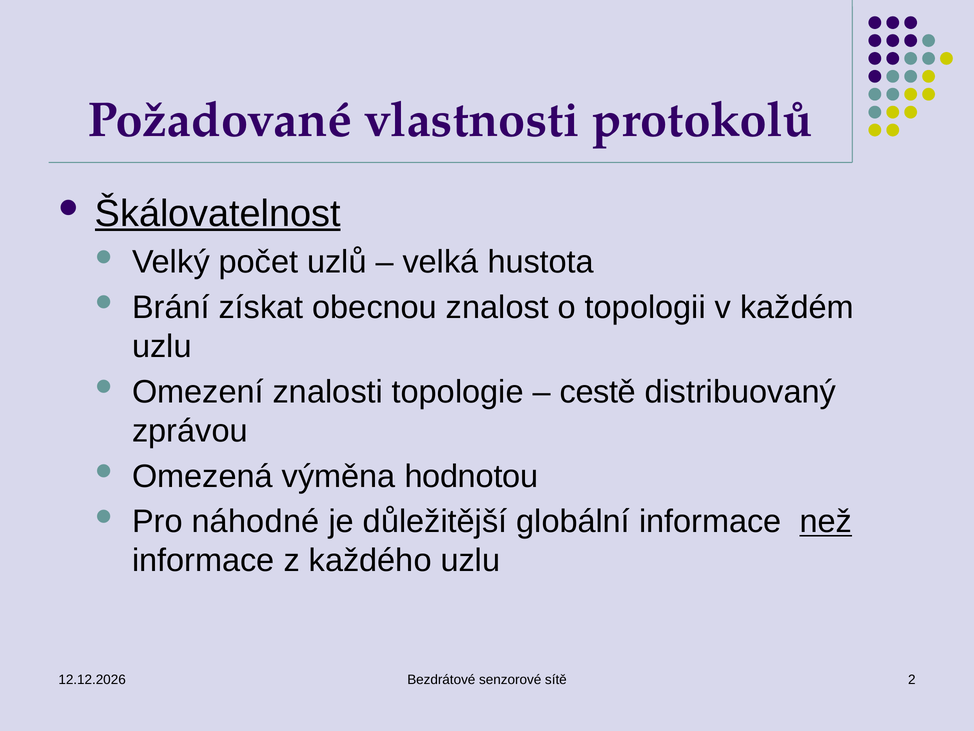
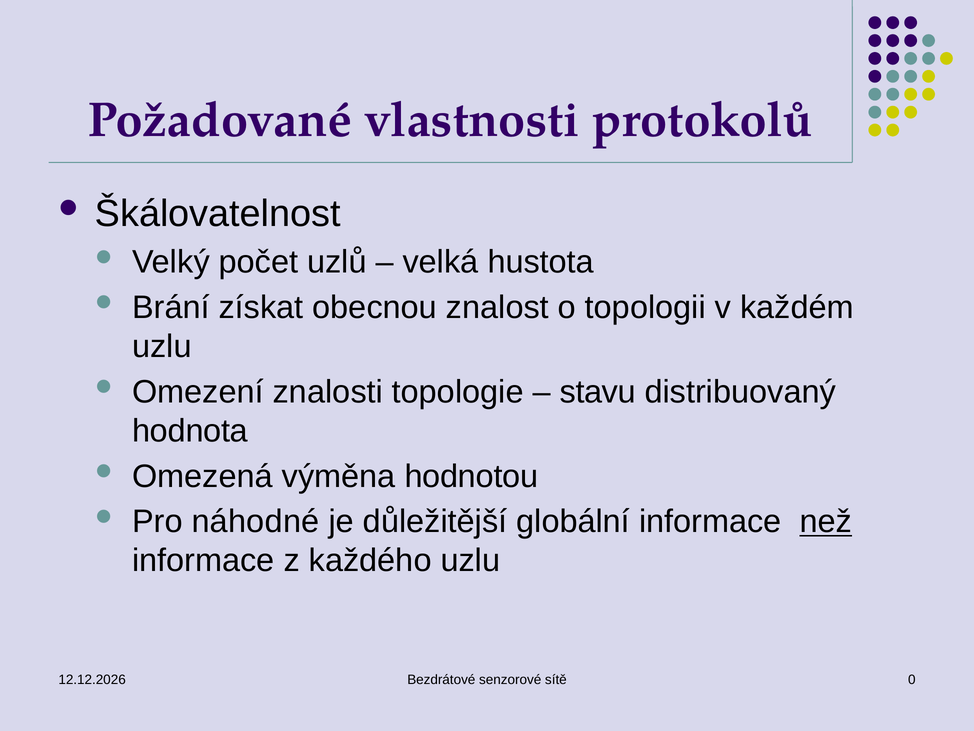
Škálovatelnost underline: present -> none
cestě: cestě -> stavu
zprávou: zprávou -> hodnota
2: 2 -> 0
